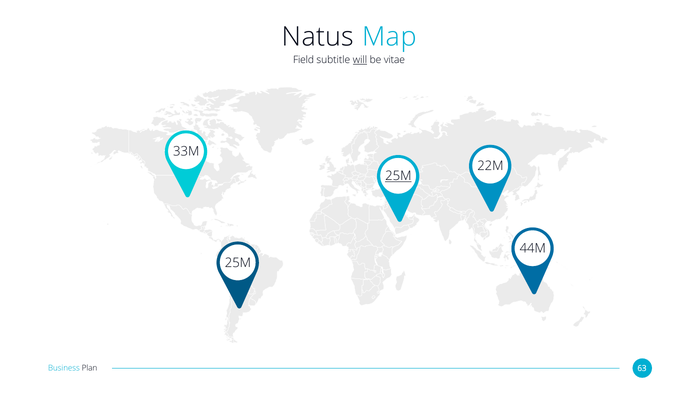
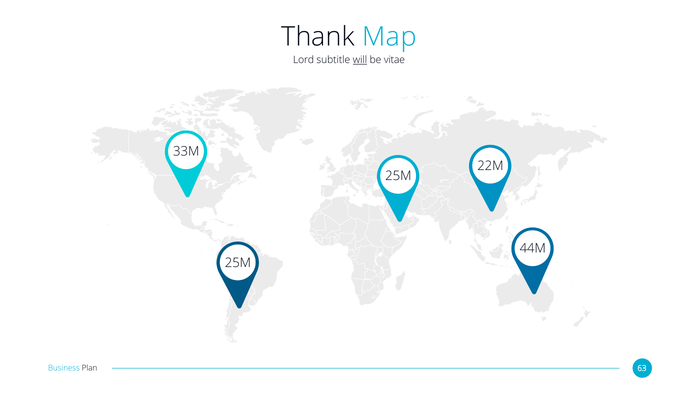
Natus: Natus -> Thank
Field: Field -> Lord
25M at (398, 176) underline: present -> none
